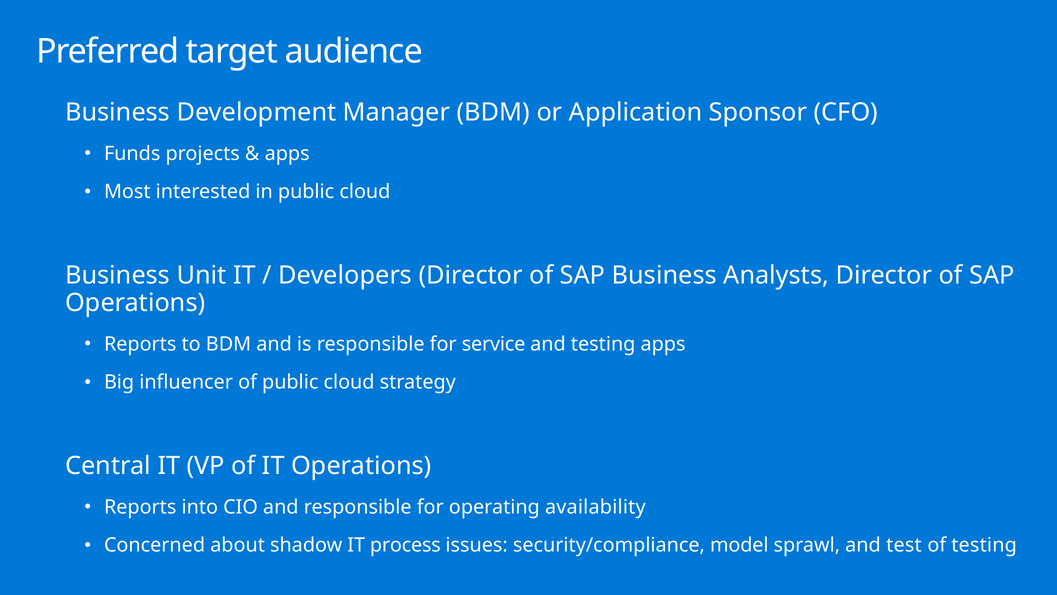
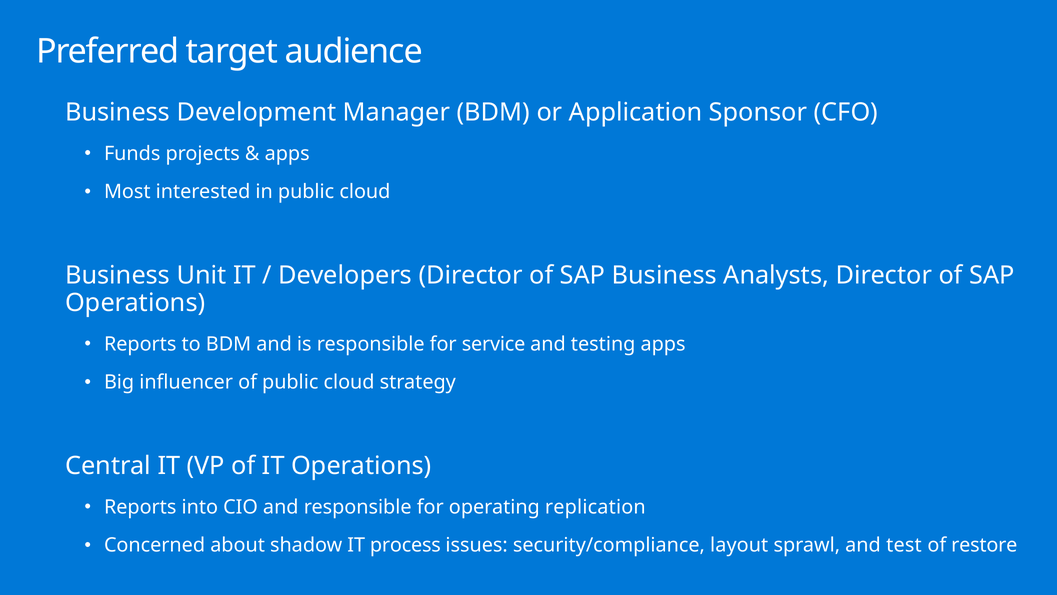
availability: availability -> replication
model: model -> layout
of testing: testing -> restore
